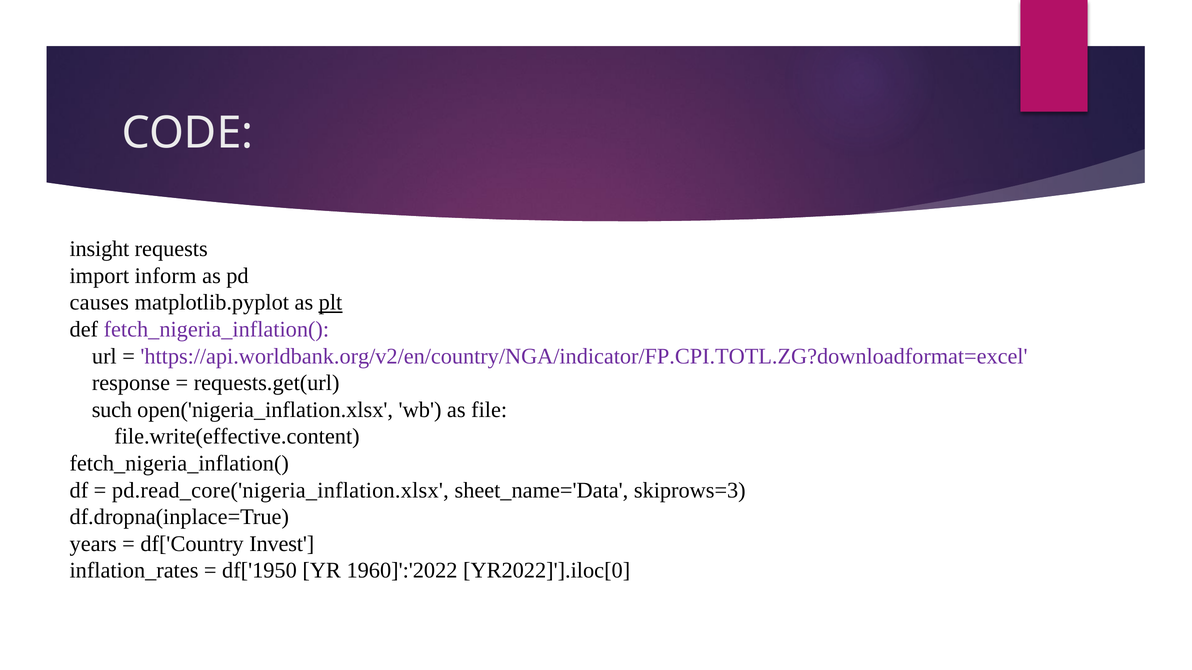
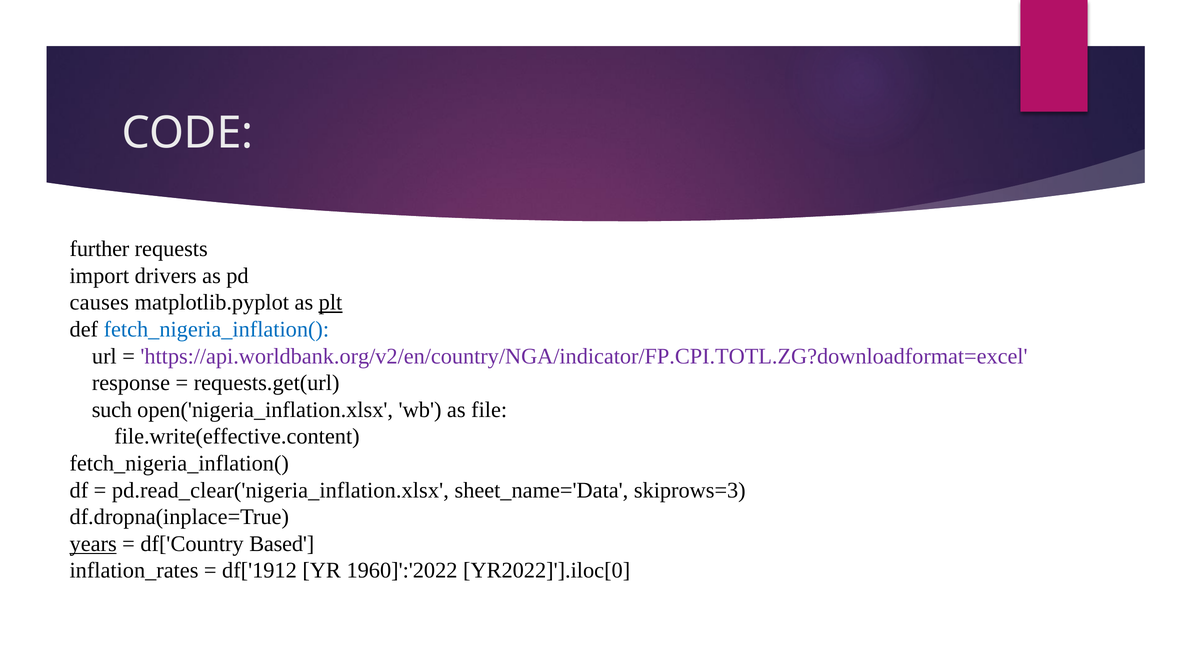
insight: insight -> further
inform: inform -> drivers
fetch_nigeria_inflation( at (216, 330) colour: purple -> blue
pd.read_core('nigeria_inflation.xlsx: pd.read_core('nigeria_inflation.xlsx -> pd.read_clear('nigeria_inflation.xlsx
years underline: none -> present
Invest: Invest -> Based
df['1950: df['1950 -> df['1912
